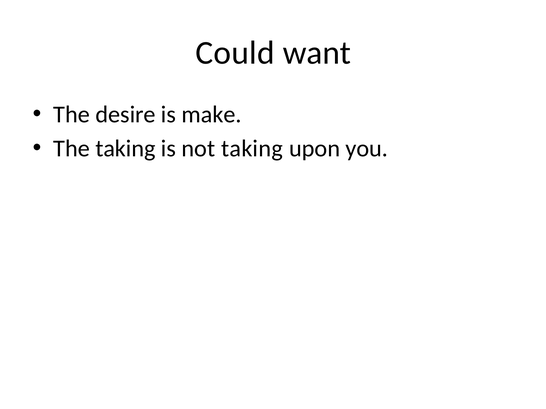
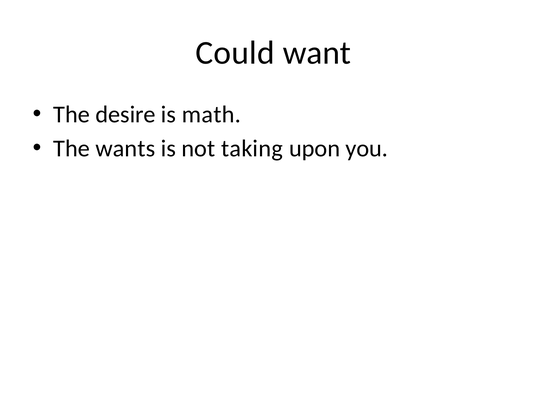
make: make -> math
The taking: taking -> wants
